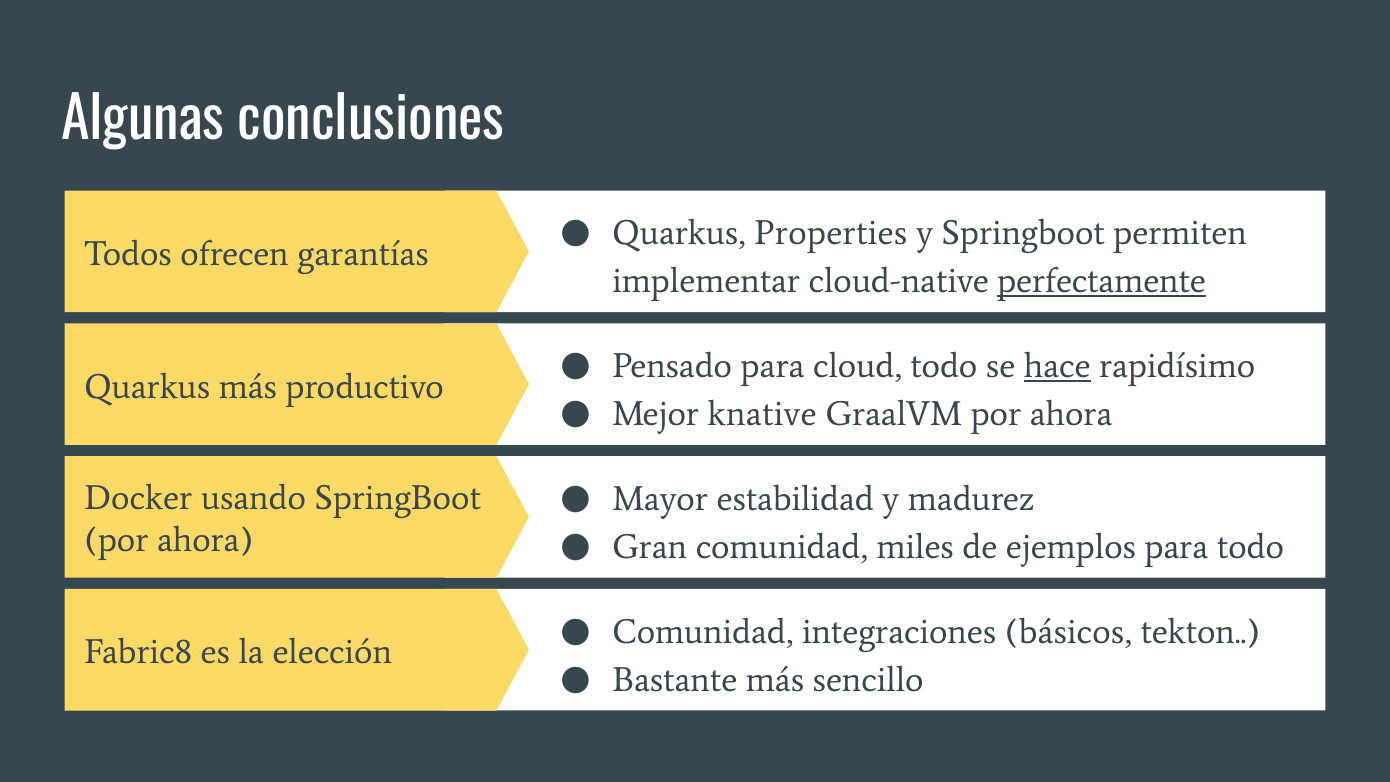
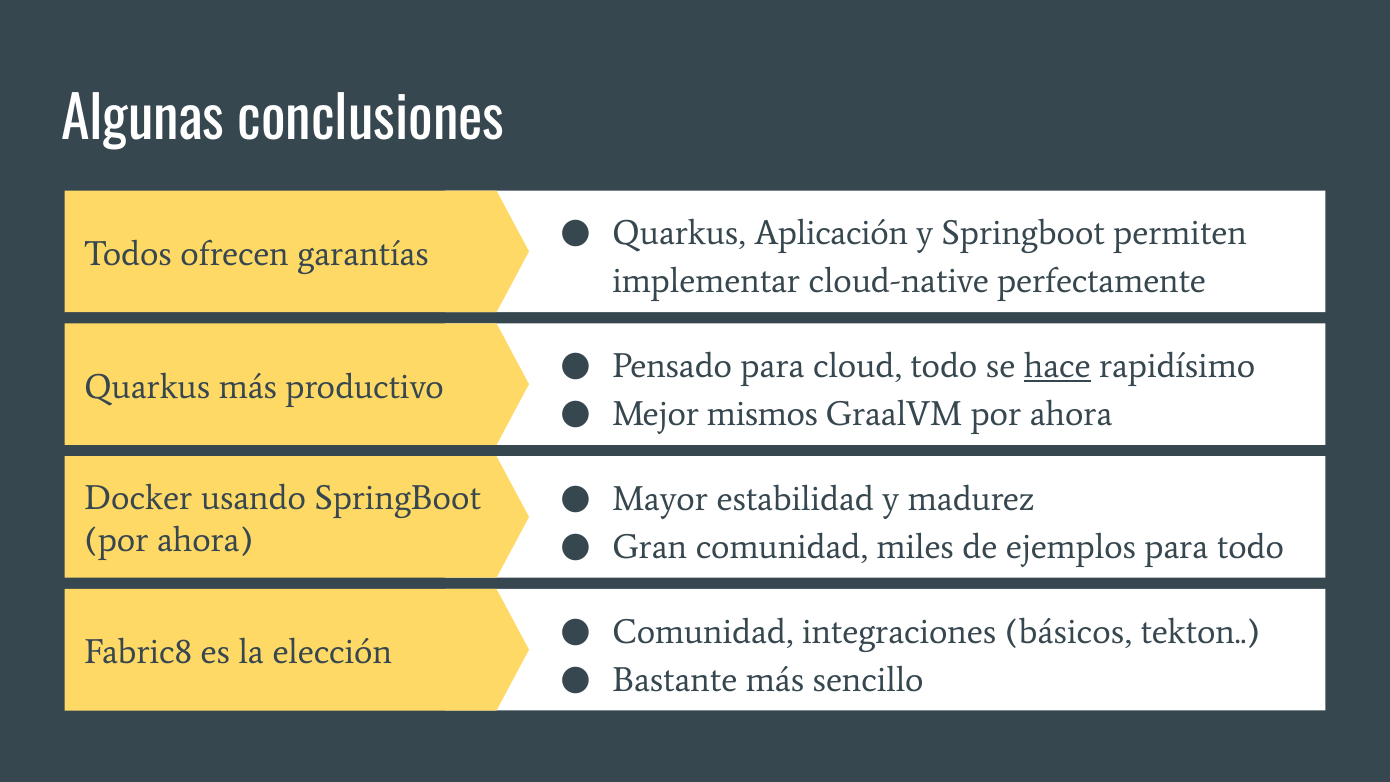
Properties: Properties -> Aplicación
perfectamente underline: present -> none
knative: knative -> mismos
